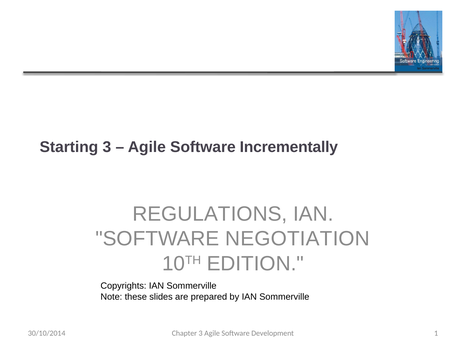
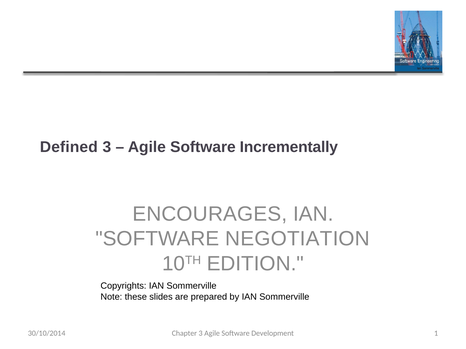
Starting: Starting -> Defined
REGULATIONS: REGULATIONS -> ENCOURAGES
